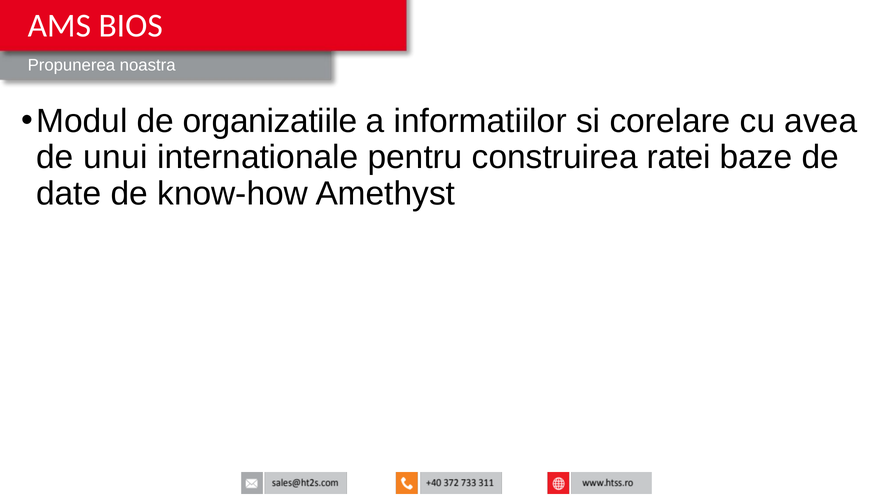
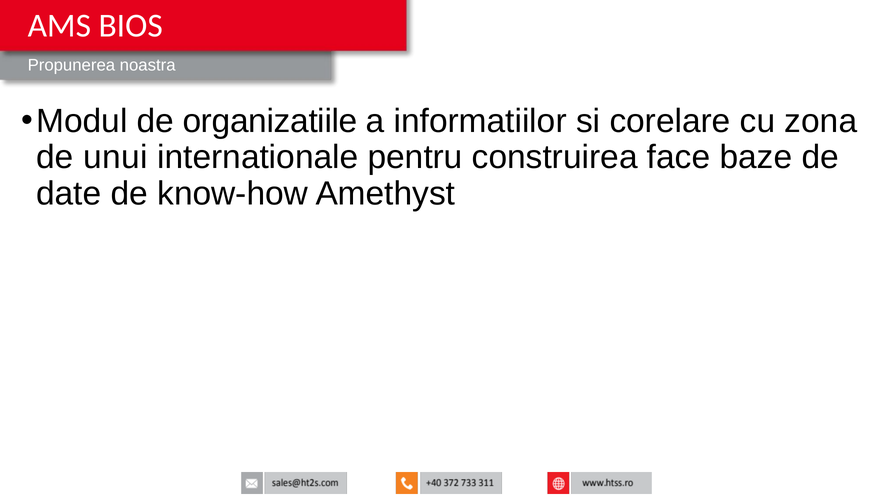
avea: avea -> zona
ratei: ratei -> face
